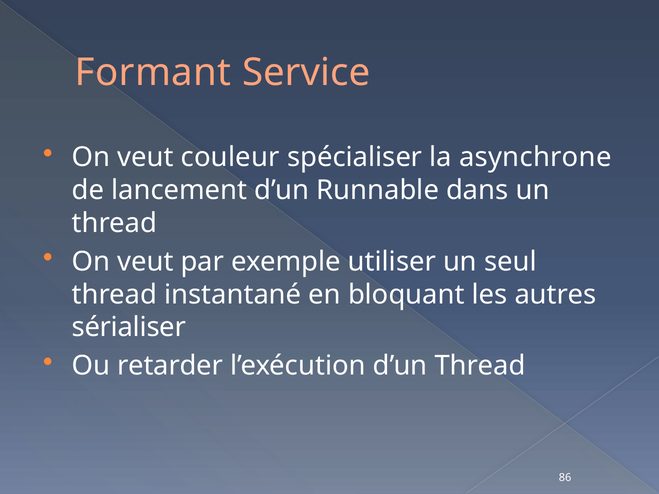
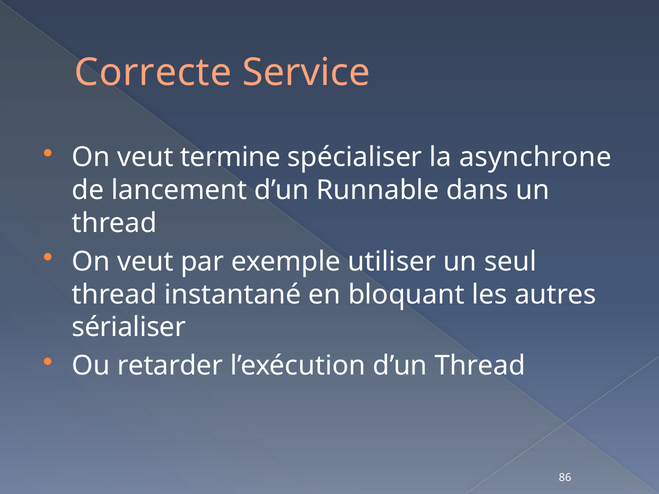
Formant: Formant -> Correcte
couleur: couleur -> termine
